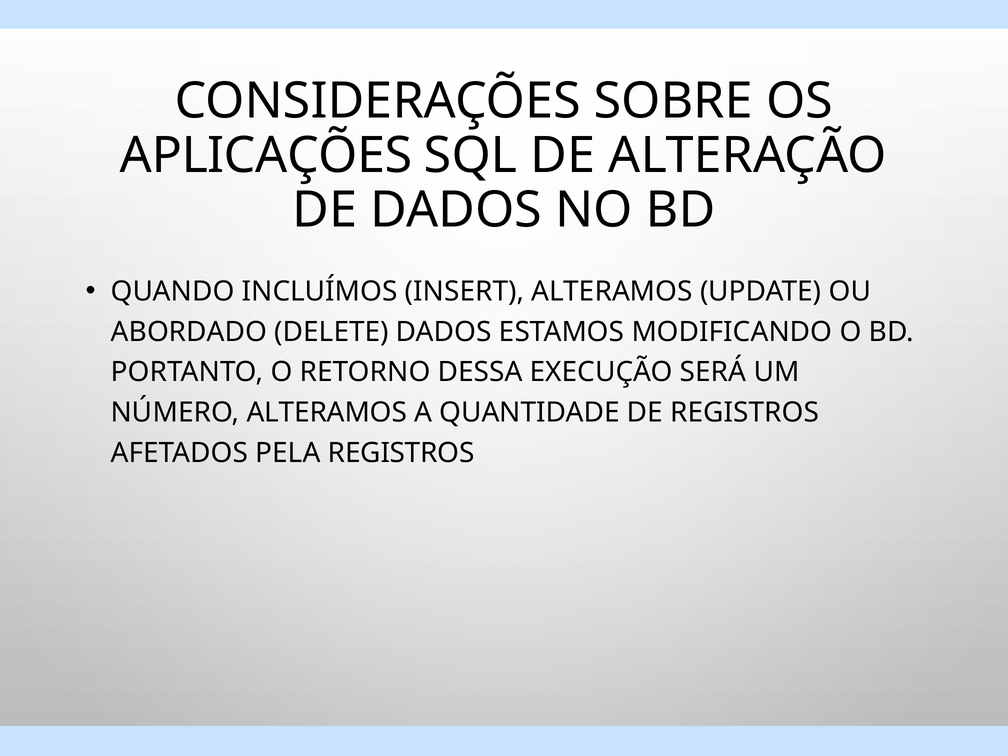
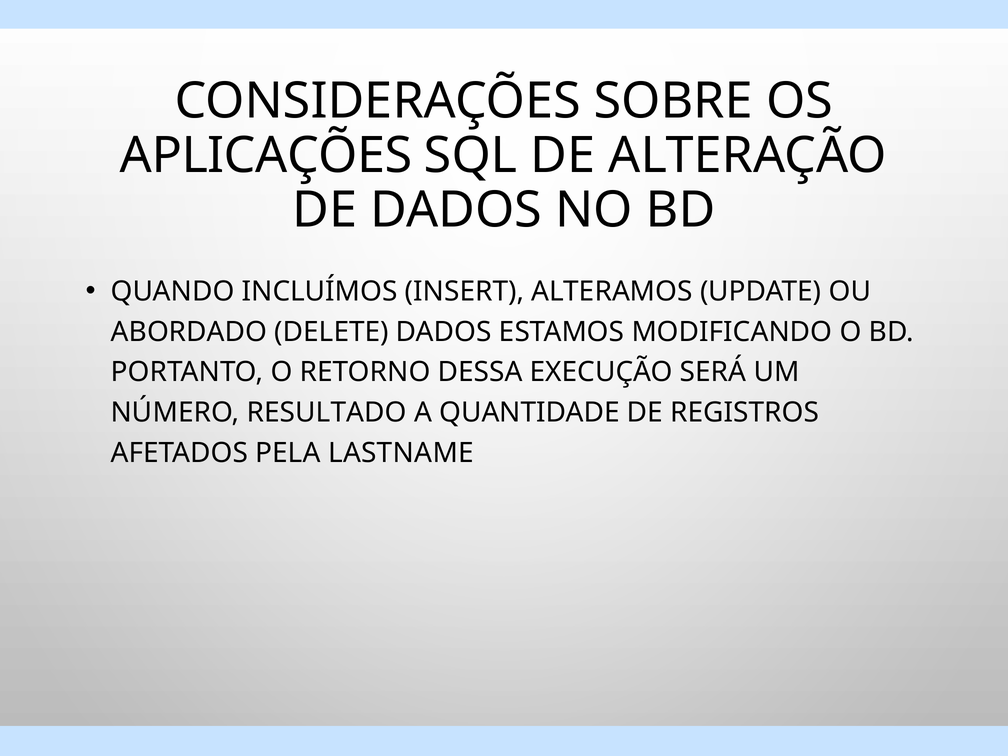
NÚMERO ALTERAMOS: ALTERAMOS -> RESULTADO
PELA REGISTROS: REGISTROS -> LASTNAME
